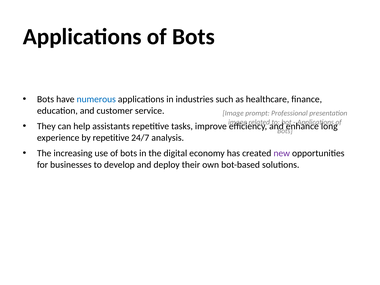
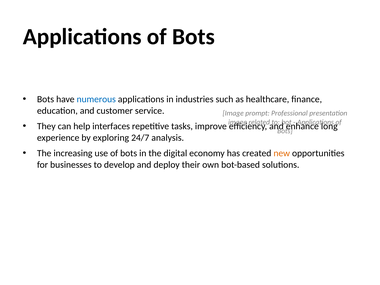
assistants: assistants -> interfaces
by repetitive: repetitive -> exploring
new colour: purple -> orange
